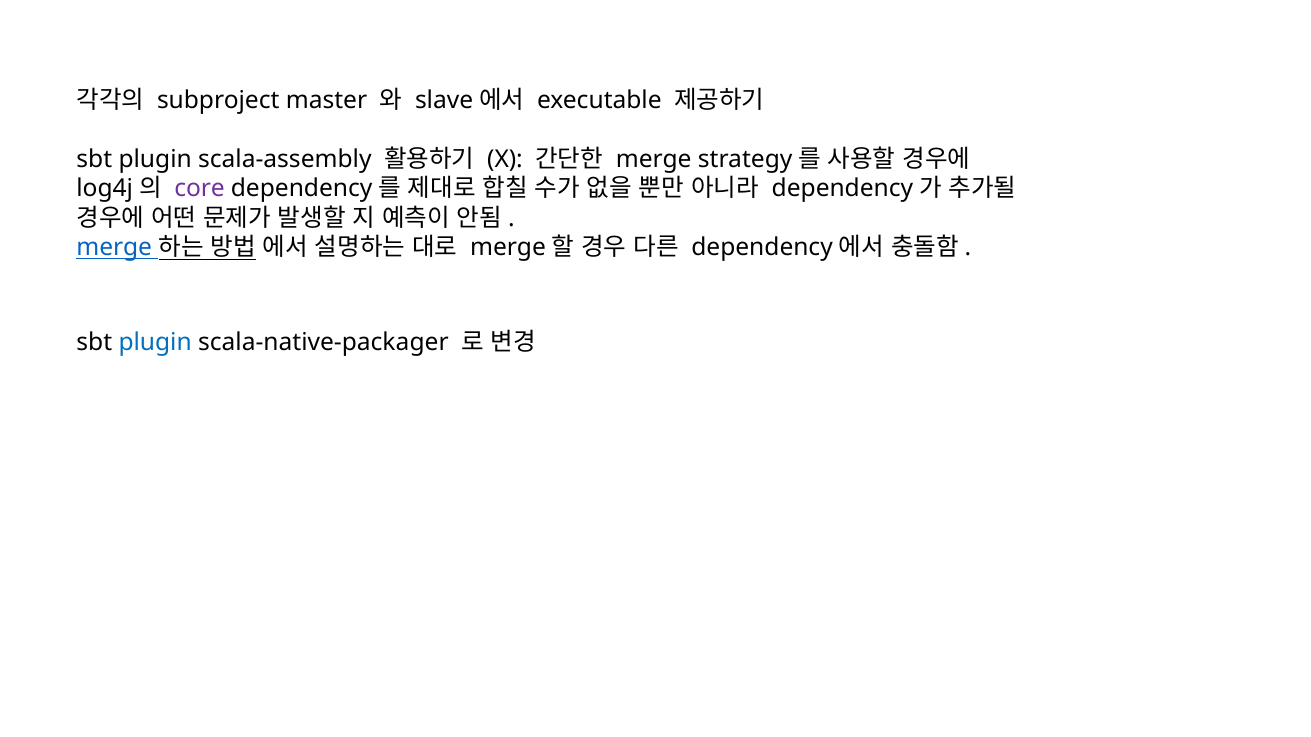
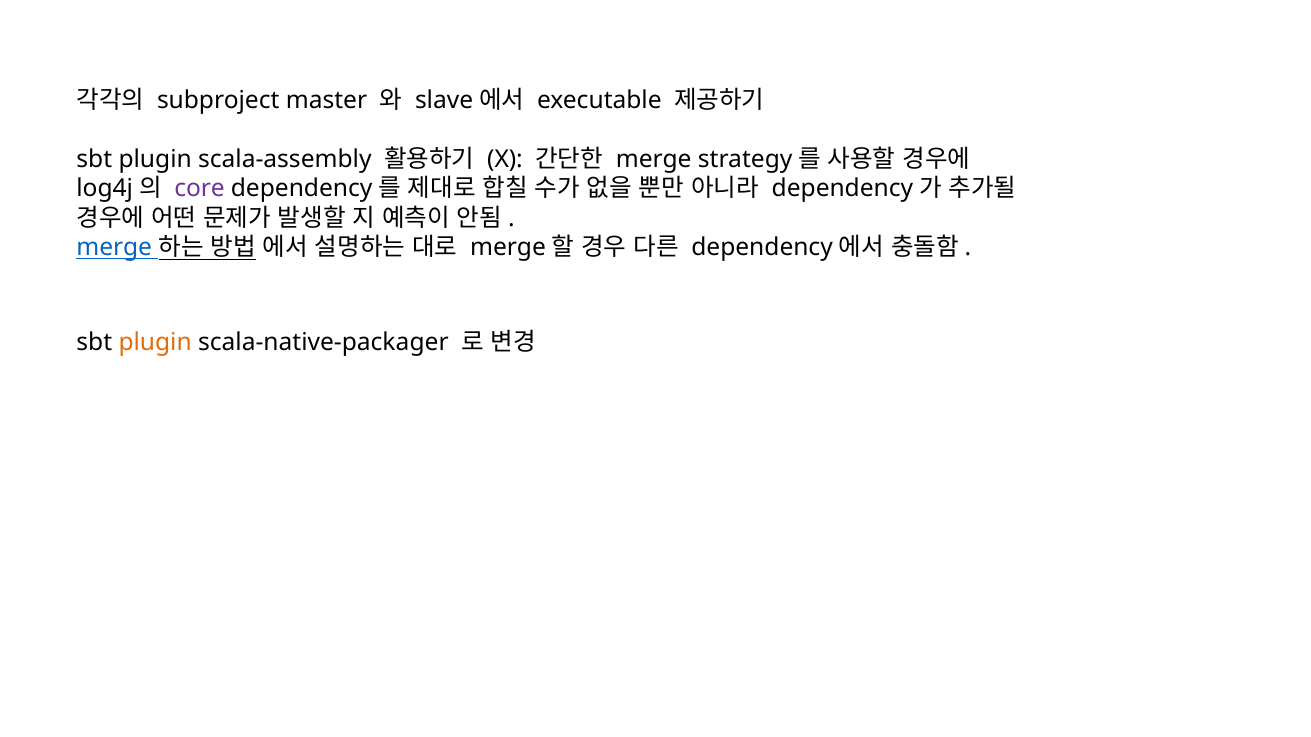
plugin at (155, 342) colour: blue -> orange
